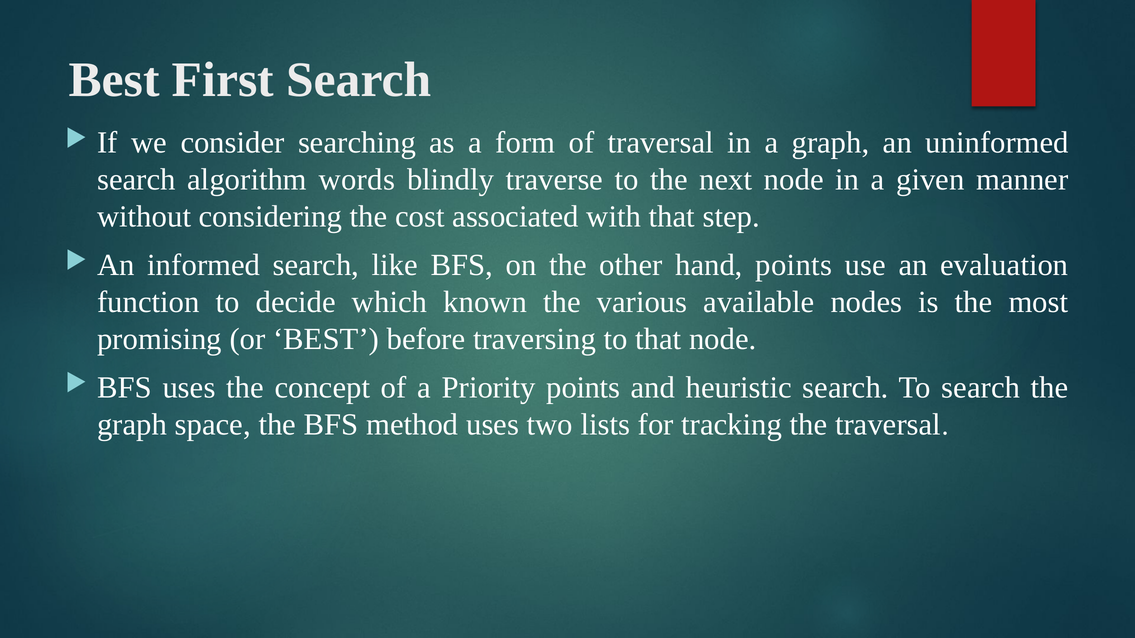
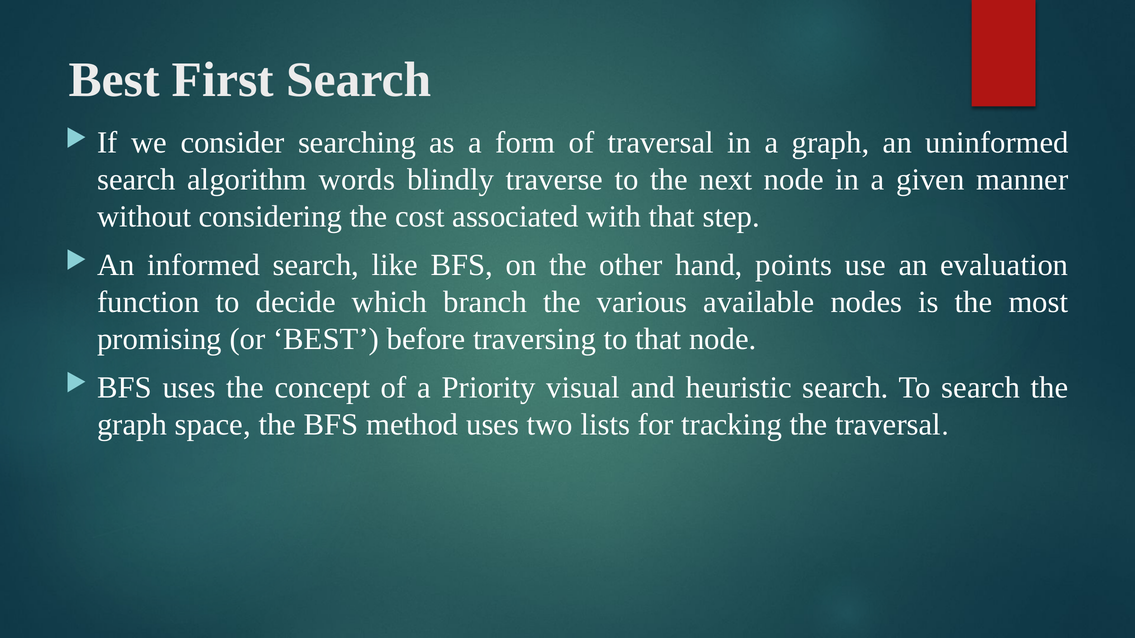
known: known -> branch
Priority points: points -> visual
